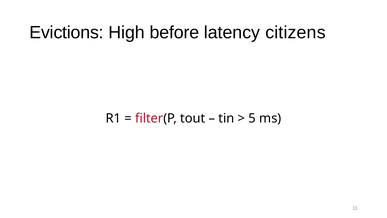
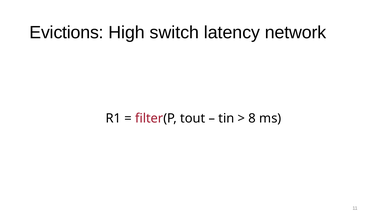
before: before -> switch
citizens: citizens -> network
5: 5 -> 8
